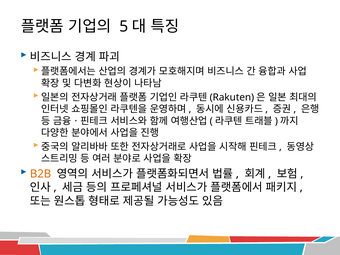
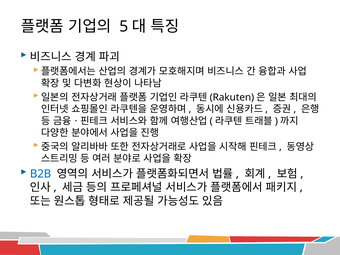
B2B colour: orange -> blue
